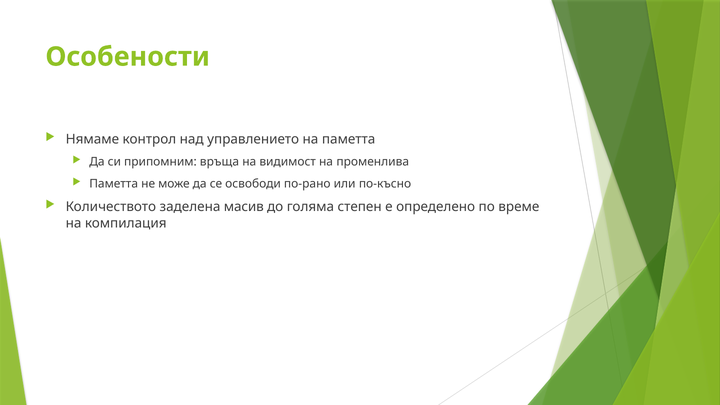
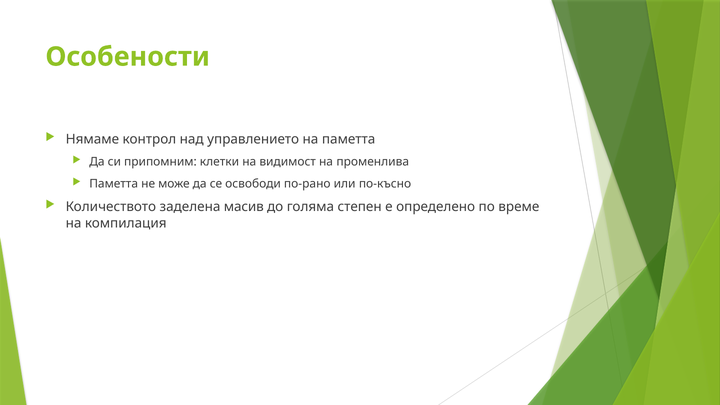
връща: връща -> клетки
